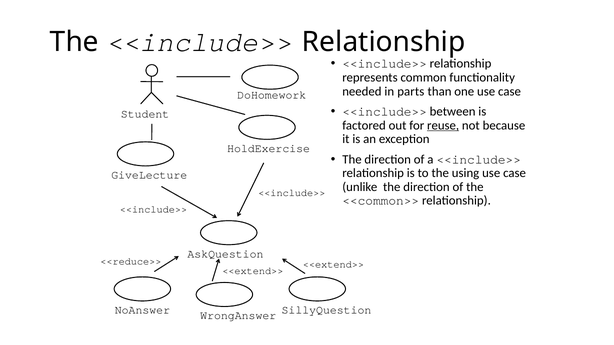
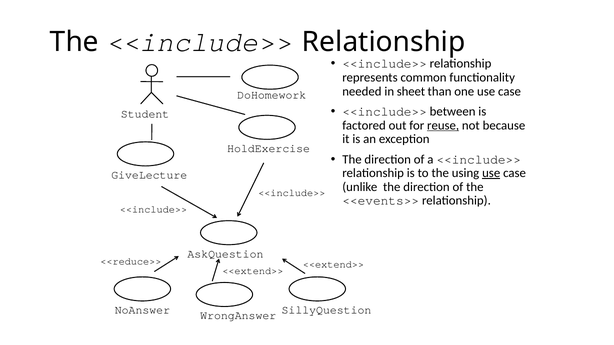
parts: parts -> sheet
use at (491, 173) underline: none -> present
<<common>>: <<common>> -> <<events>>
